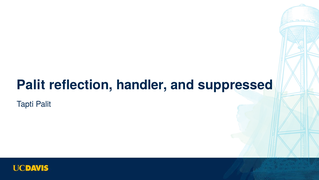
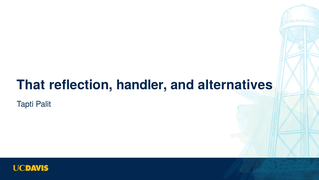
Palit at (31, 85): Palit -> That
suppressed: suppressed -> alternatives
